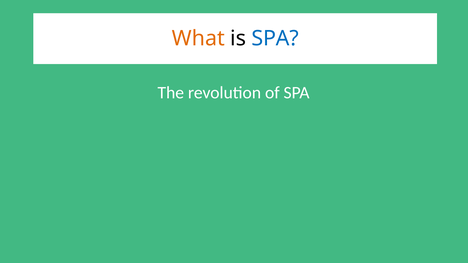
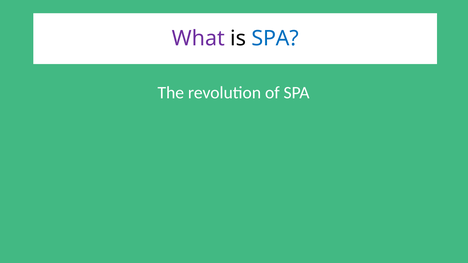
What colour: orange -> purple
